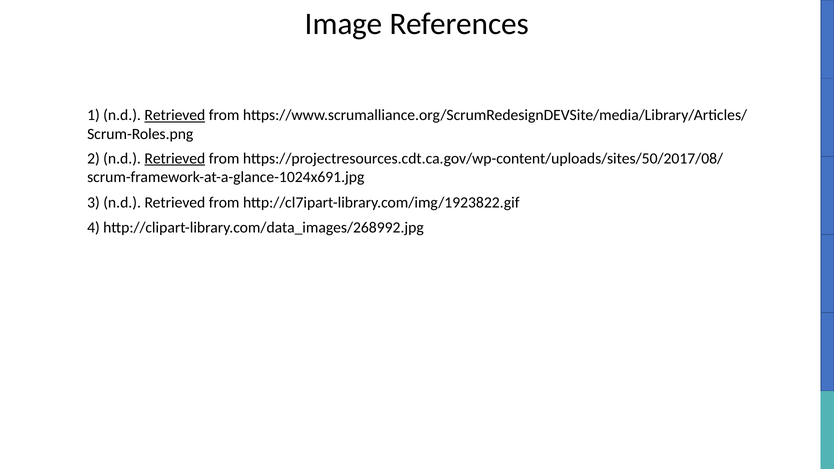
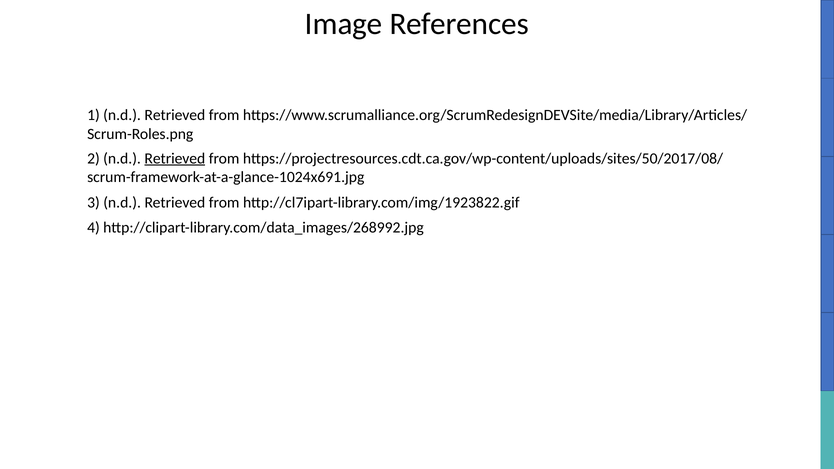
Retrieved at (175, 115) underline: present -> none
